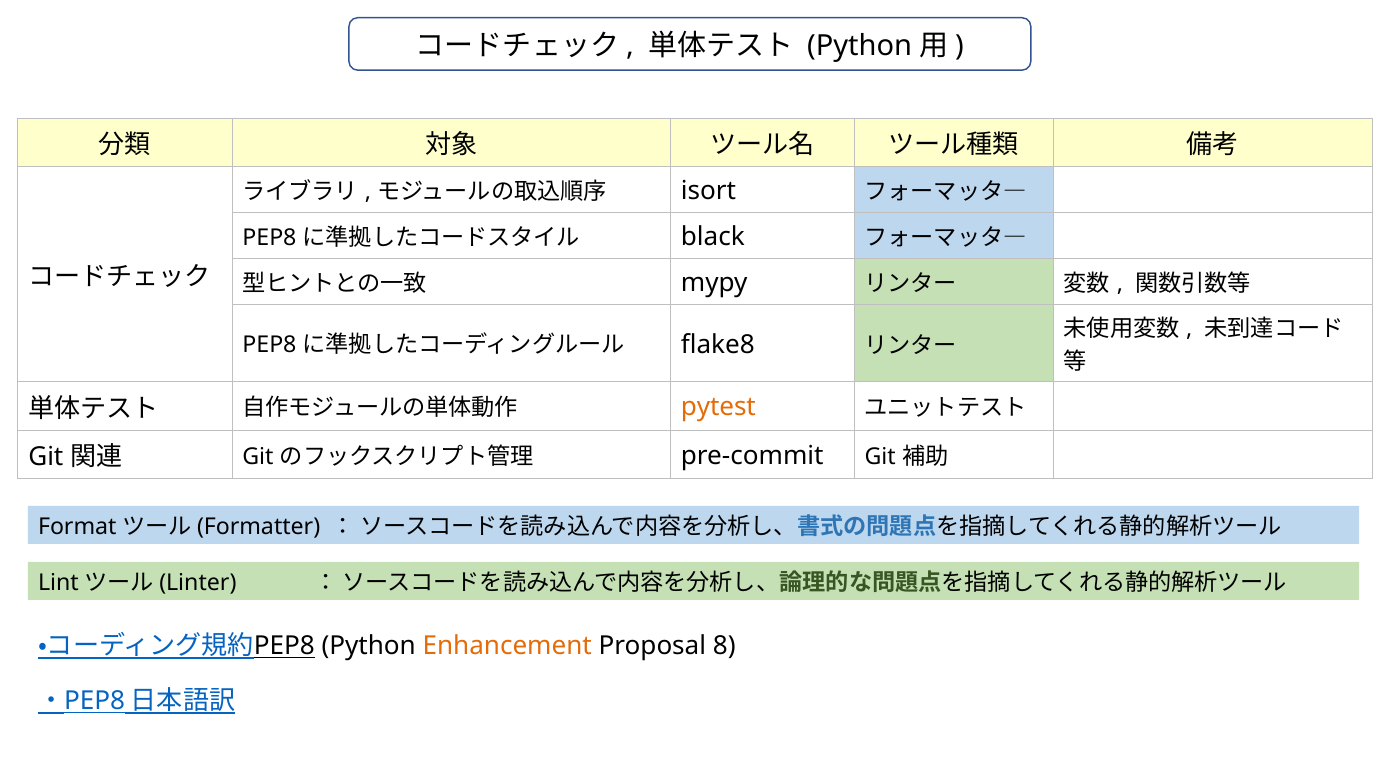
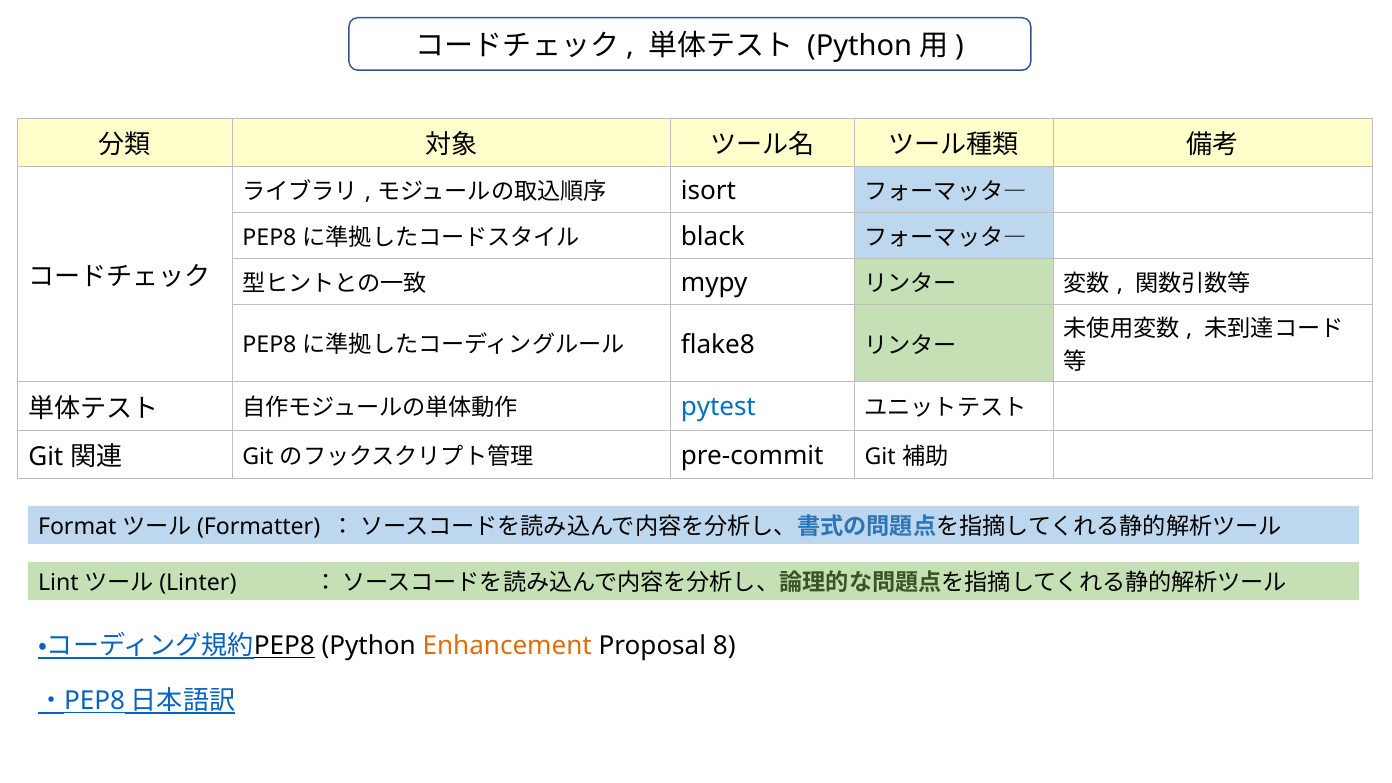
pytest colour: orange -> blue
